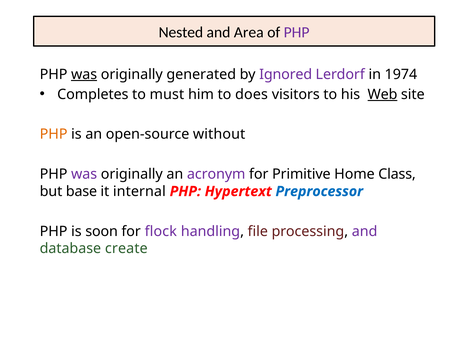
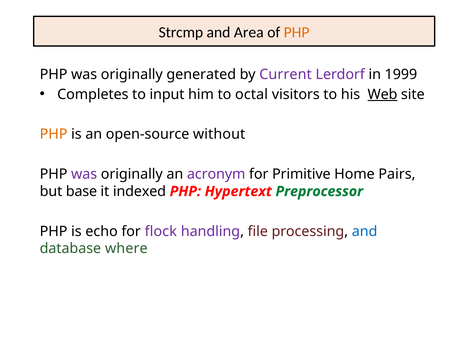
Nested: Nested -> Strcmp
PHP at (297, 32) colour: purple -> orange
was at (84, 74) underline: present -> none
Ignored: Ignored -> Current
1974: 1974 -> 1999
must: must -> input
does: does -> octal
Class: Class -> Pairs
internal: internal -> indexed
Preprocessor colour: blue -> green
soon: soon -> echo
and at (365, 231) colour: purple -> blue
create: create -> where
